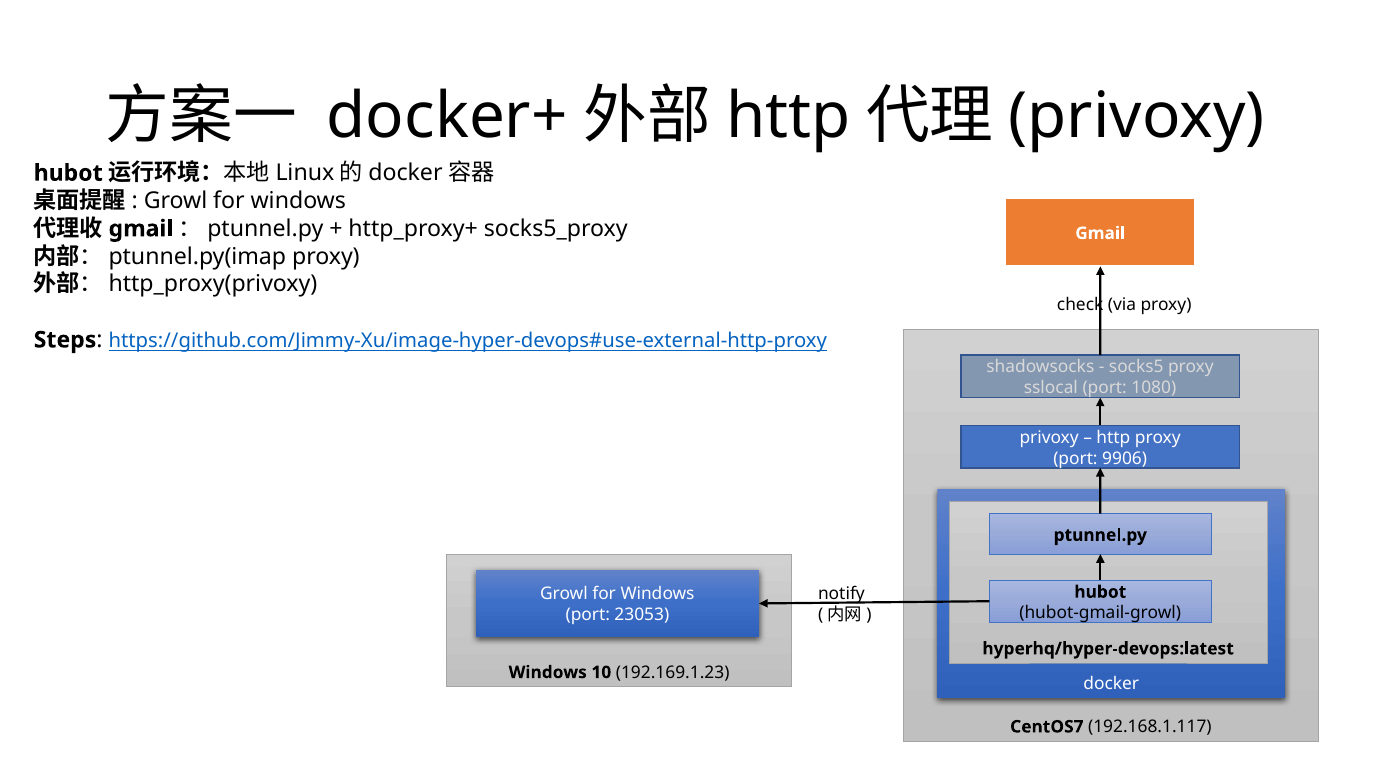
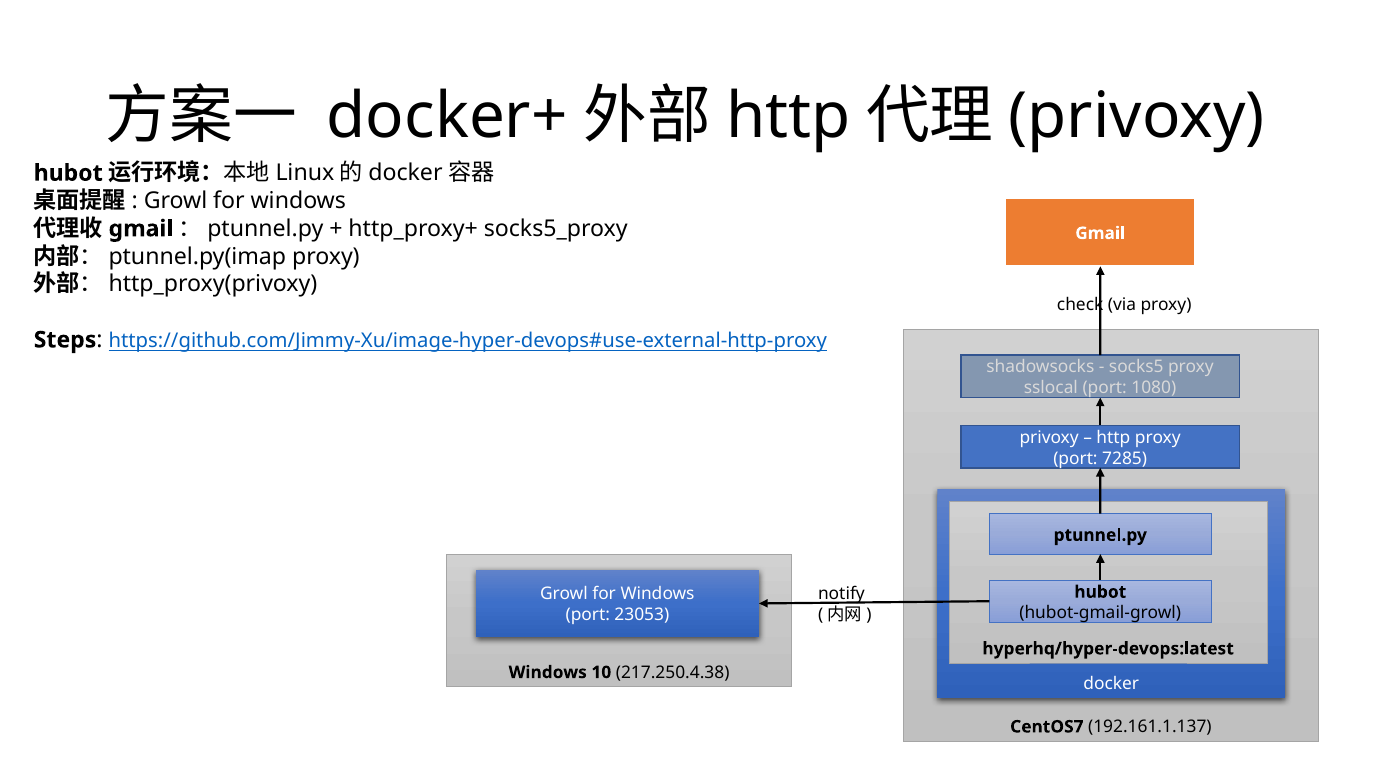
9906: 9906 -> 7285
192.169.1.23: 192.169.1.23 -> 217.250.4.38
192.168.1.117: 192.168.1.117 -> 192.161.1.137
